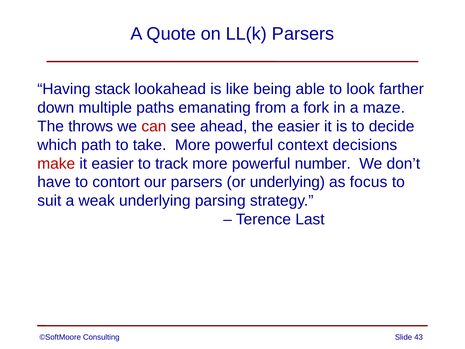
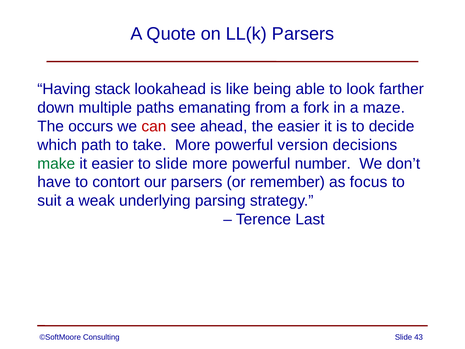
throws: throws -> occurs
context: context -> version
make colour: red -> green
to track: track -> slide
or underlying: underlying -> remember
